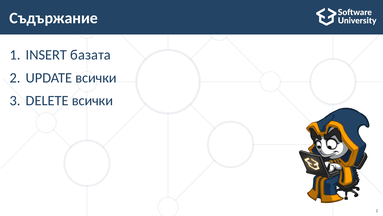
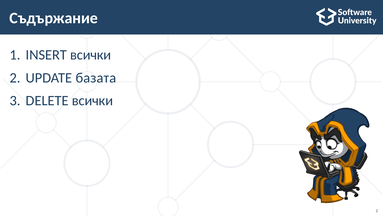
INSERT базата: базата -> всички
UPDATE всички: всички -> базата
